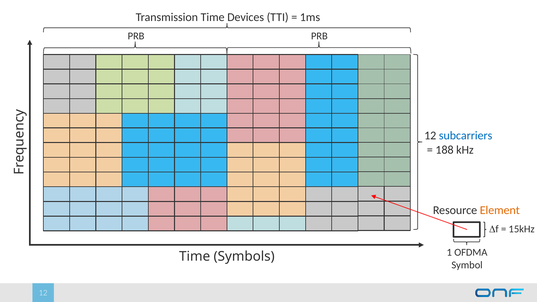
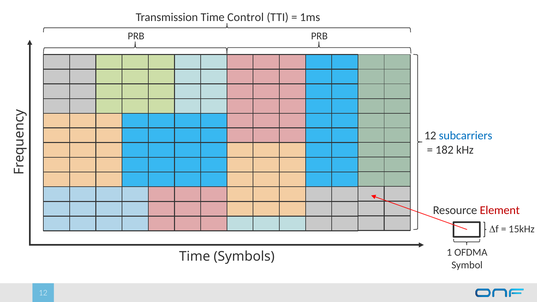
Devices: Devices -> Control
188: 188 -> 182
Element colour: orange -> red
